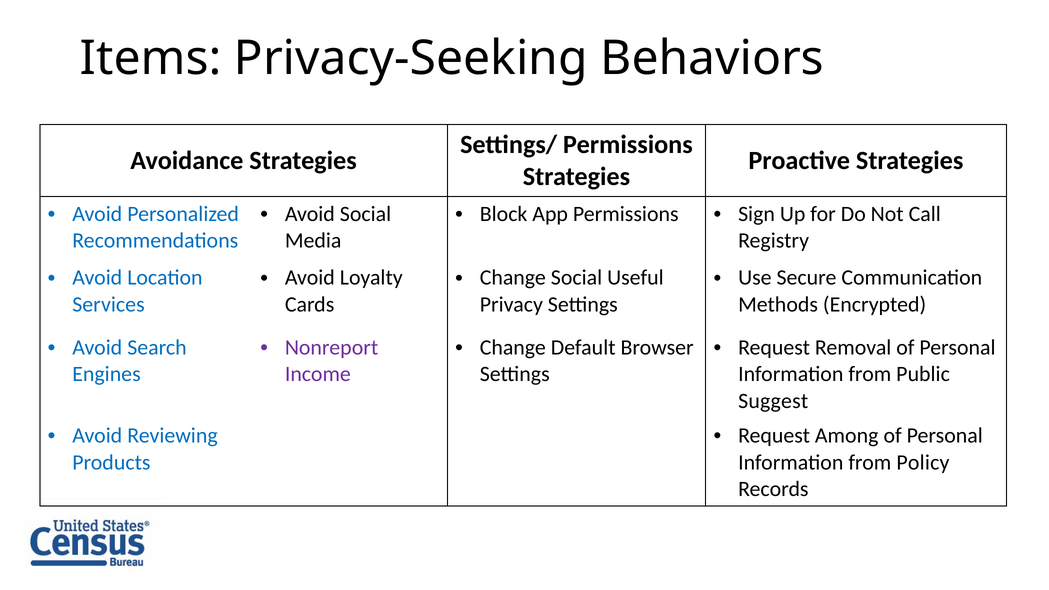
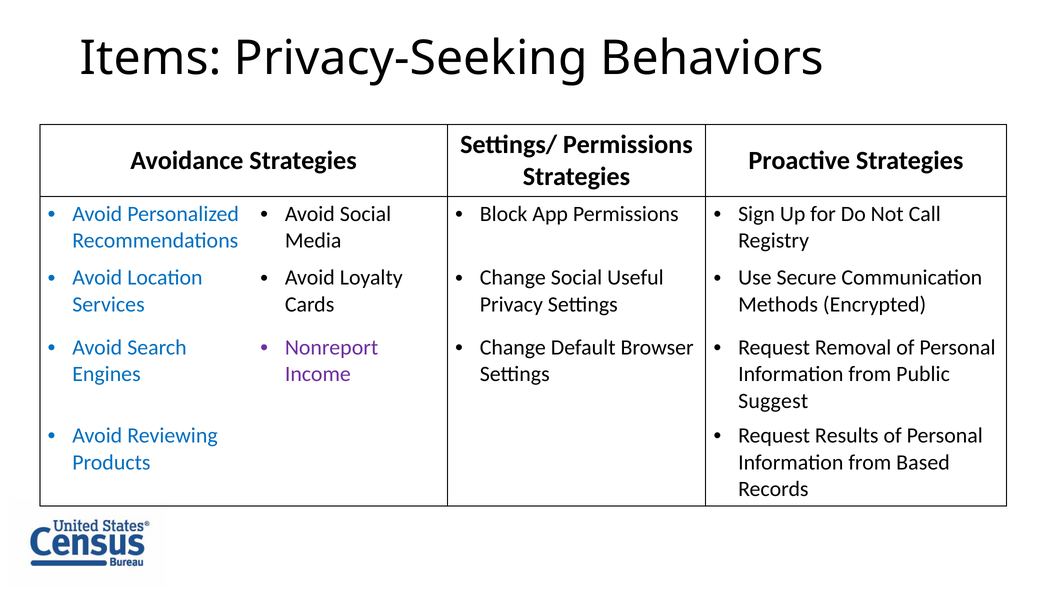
Among: Among -> Results
Policy: Policy -> Based
